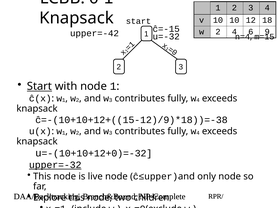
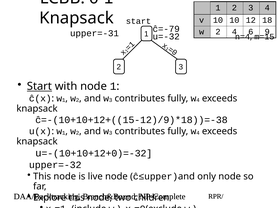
ĉ=-15: ĉ=-15 -> ĉ=-79
upper=-42: upper=-42 -> upper=-31
upper=-32 underline: present -> none
